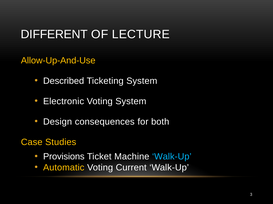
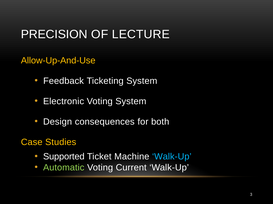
DIFFERENT: DIFFERENT -> PRECISION
Described: Described -> Feedback
Provisions: Provisions -> Supported
Automatic colour: yellow -> light green
